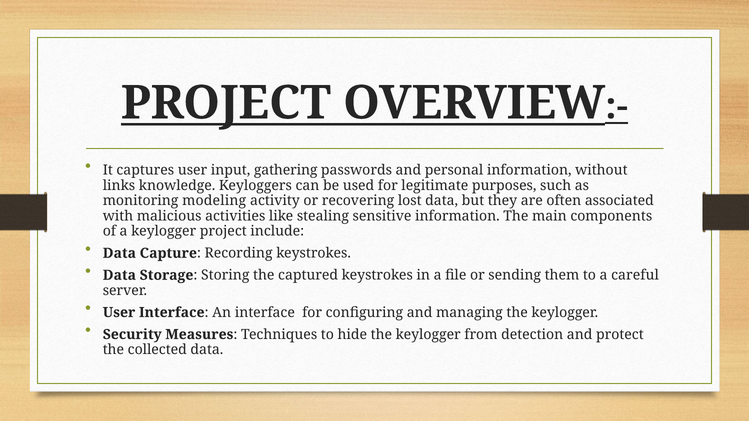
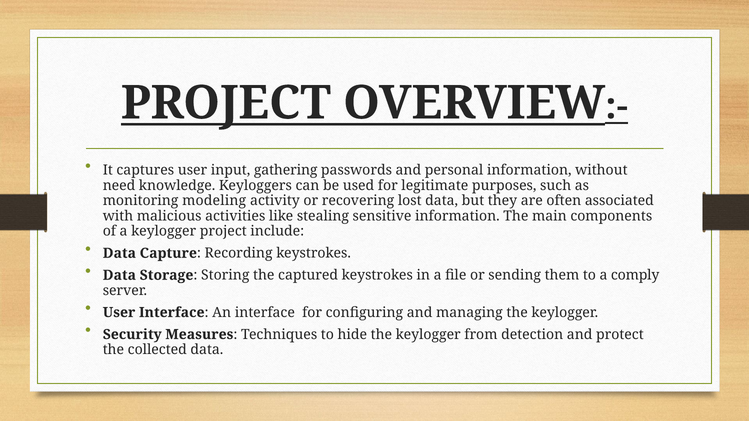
links: links -> need
careful: careful -> comply
